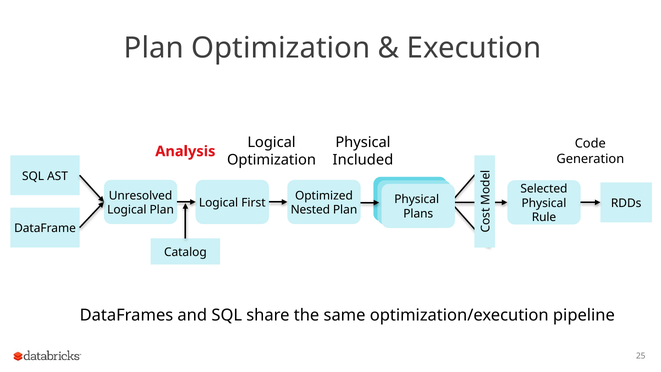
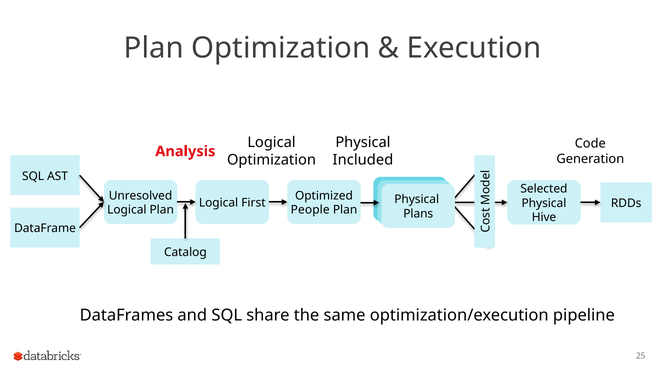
Nested: Nested -> People
Rule: Rule -> Hive
